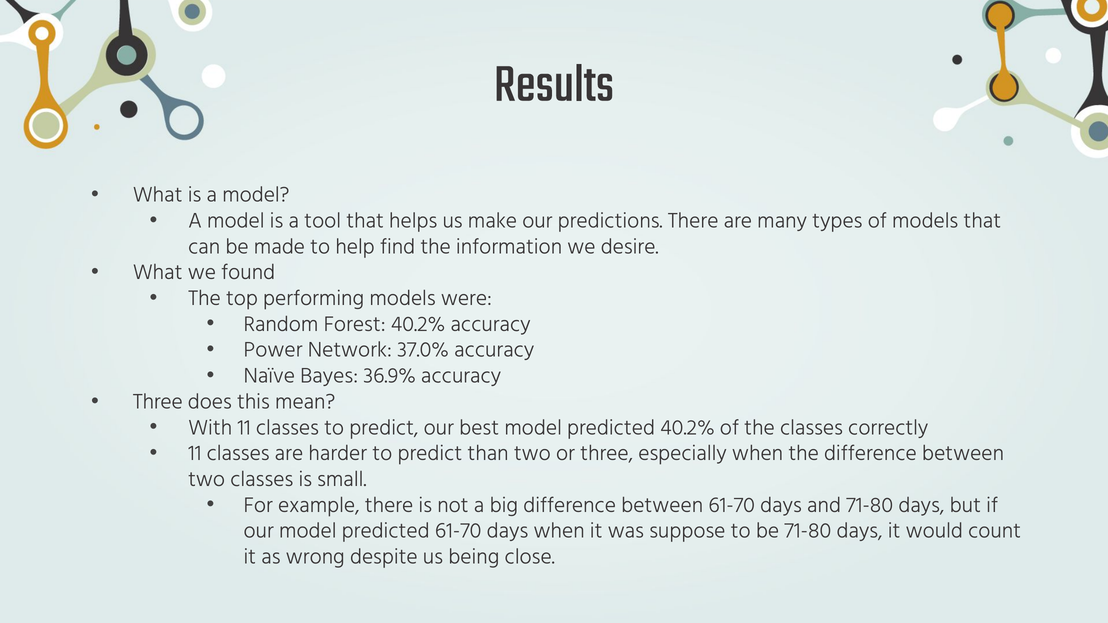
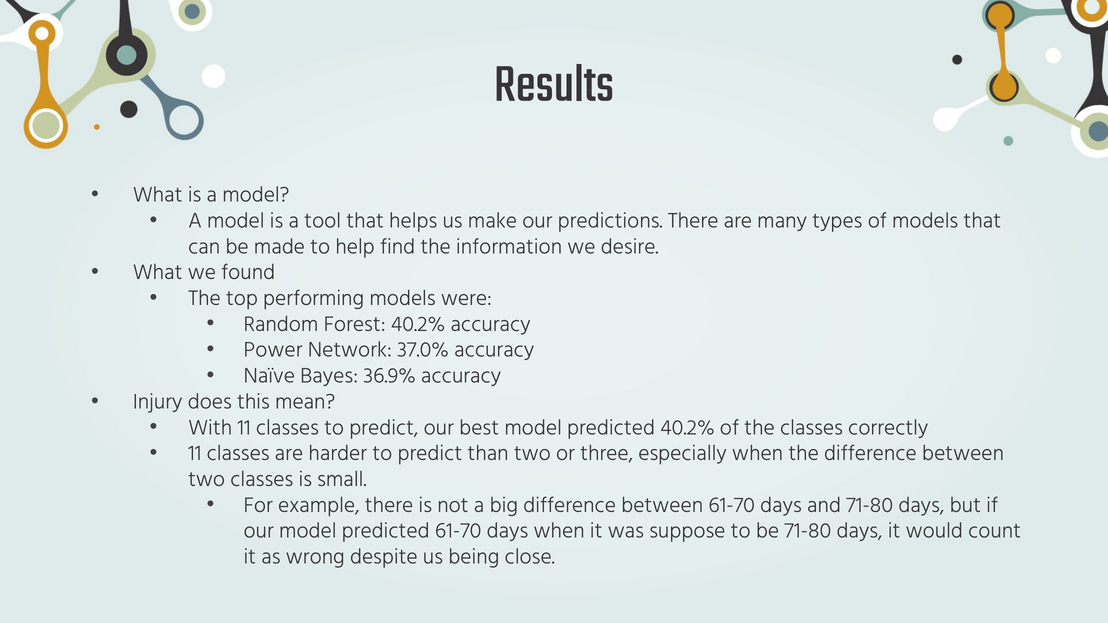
Three at (158, 402): Three -> Injury
